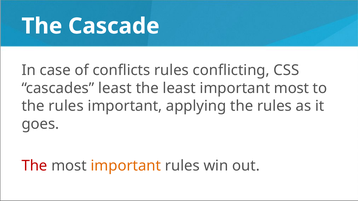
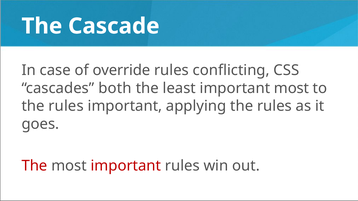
conflicts: conflicts -> override
cascades least: least -> both
important at (126, 166) colour: orange -> red
